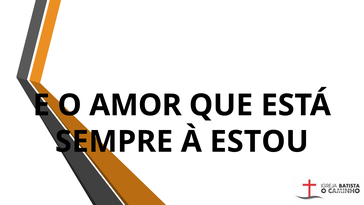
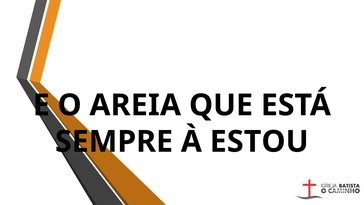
AMOR: AMOR -> AREIA
